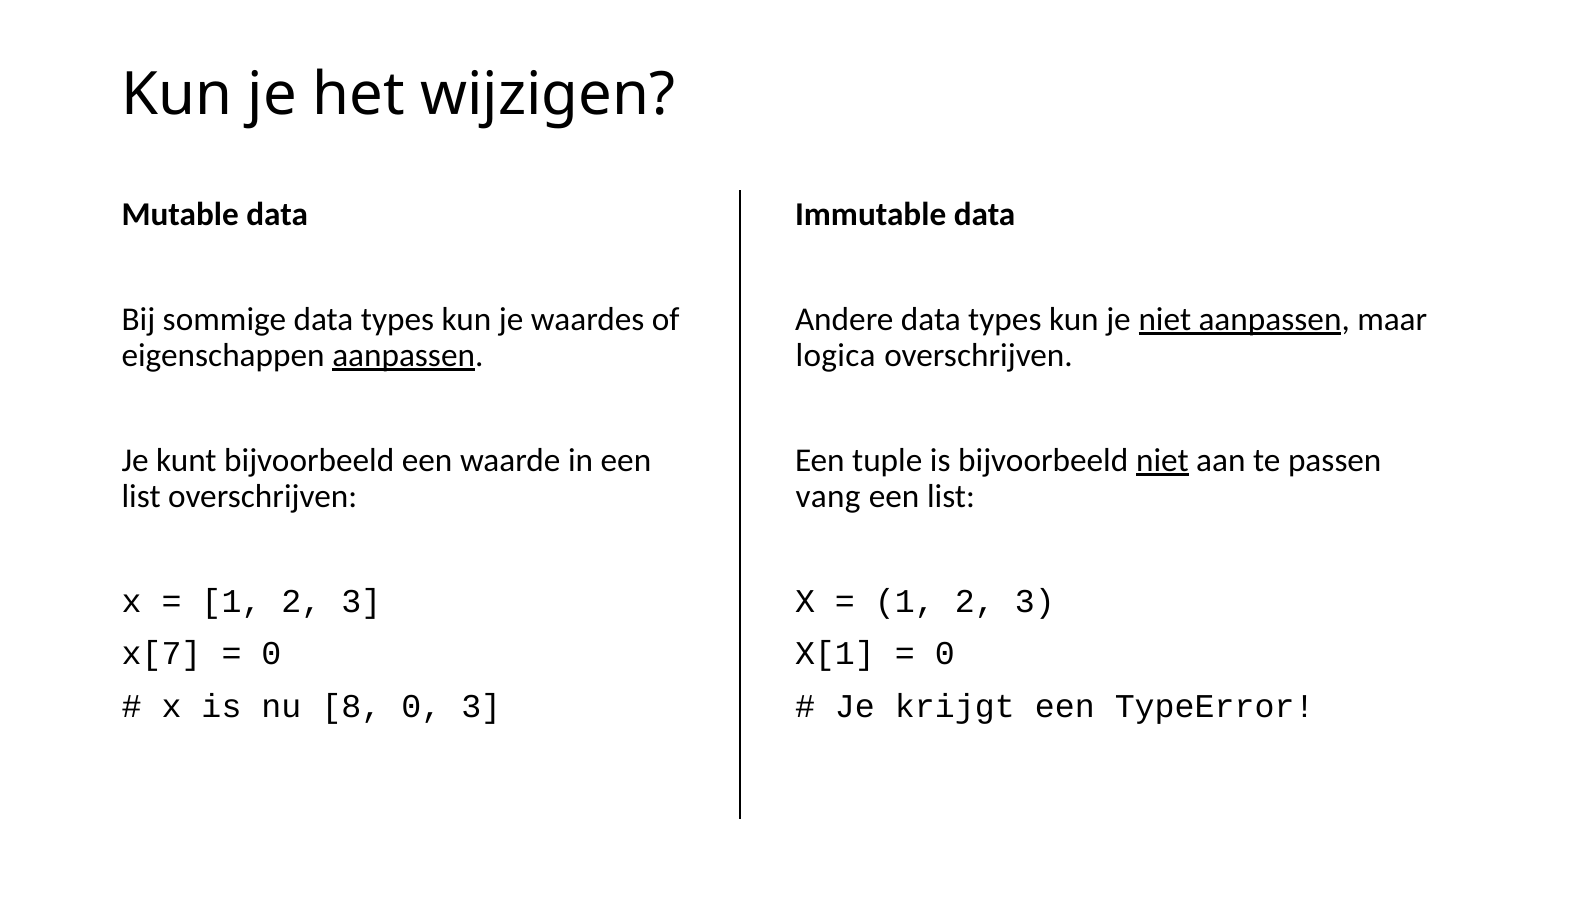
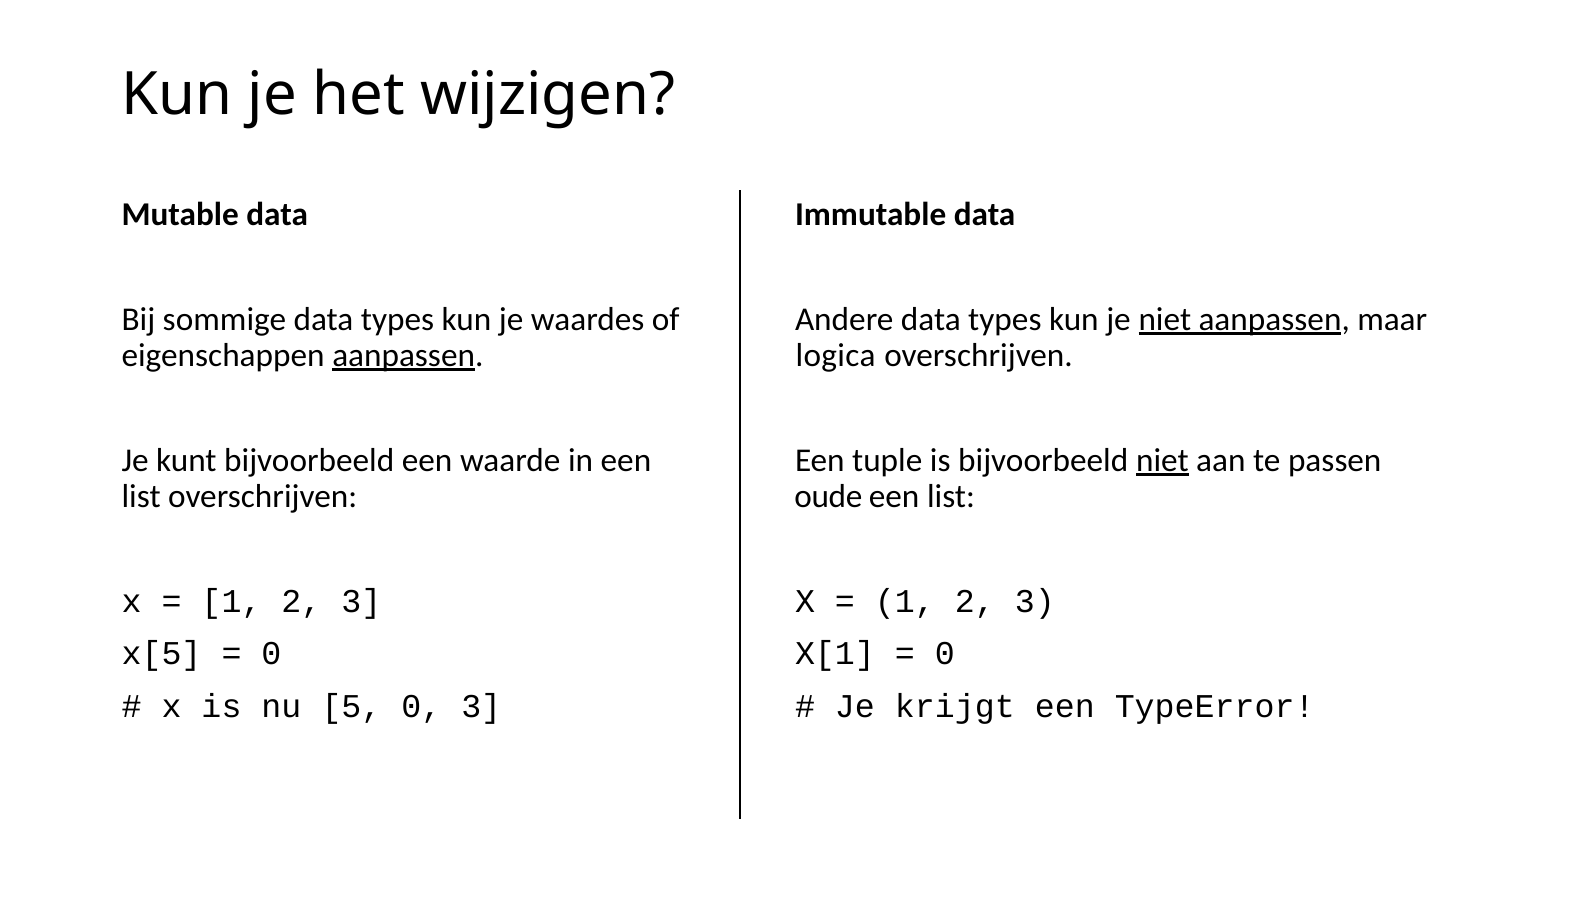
vang: vang -> oude
x[7: x[7 -> x[5
8: 8 -> 5
